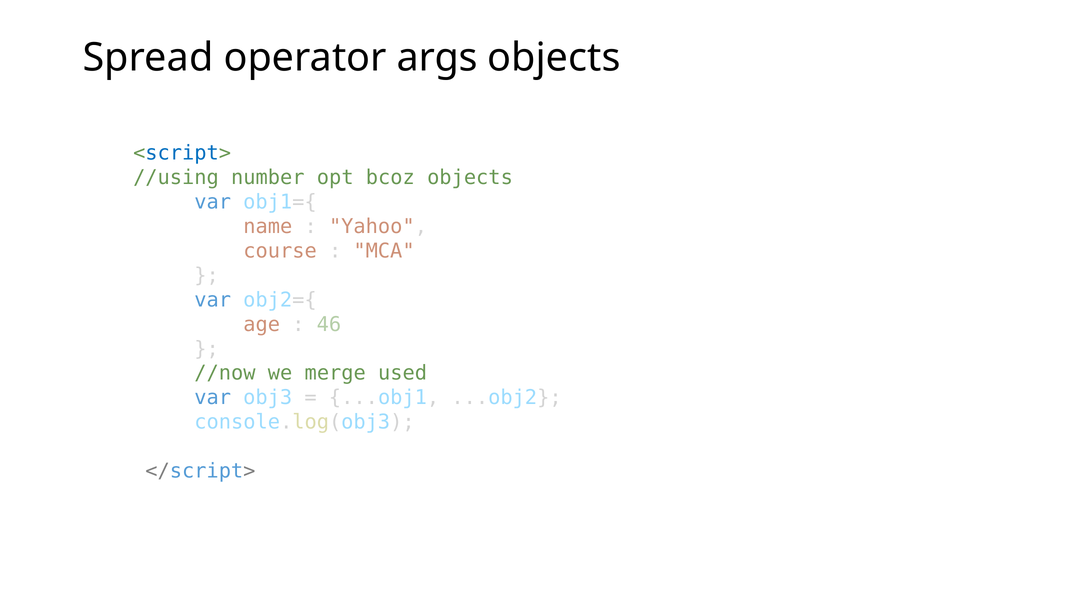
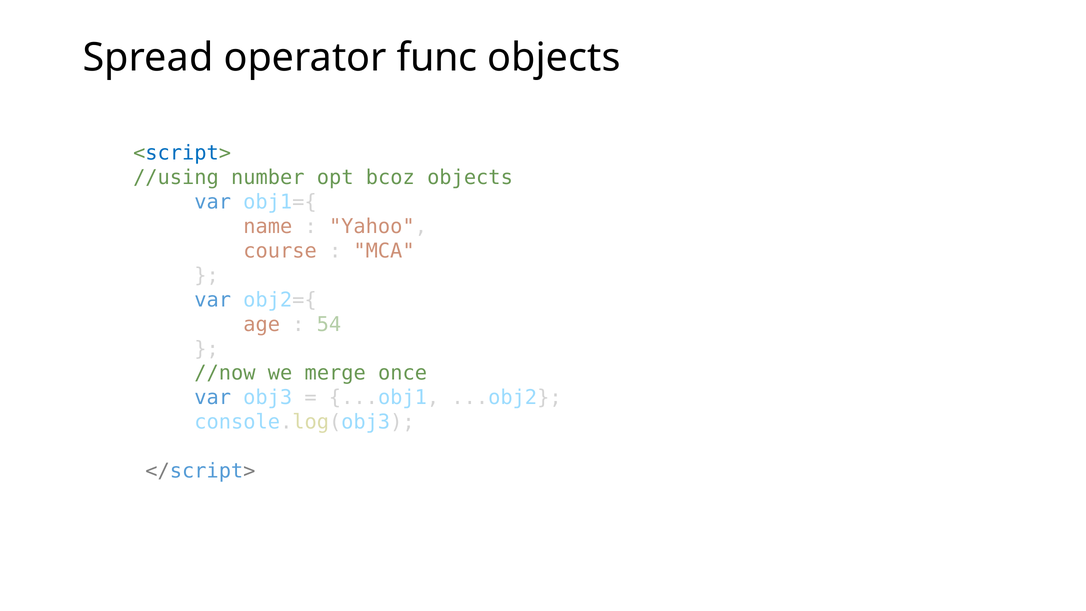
args: args -> func
46: 46 -> 54
used: used -> once
